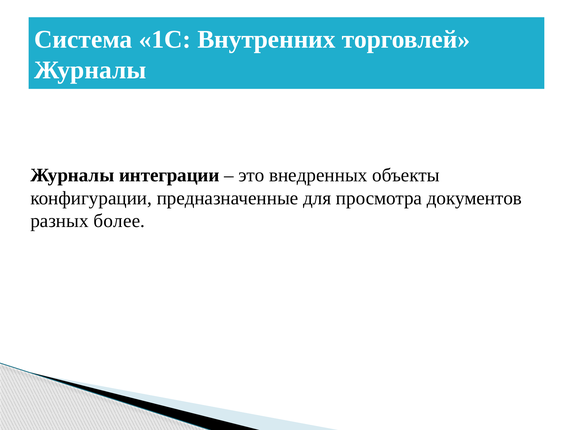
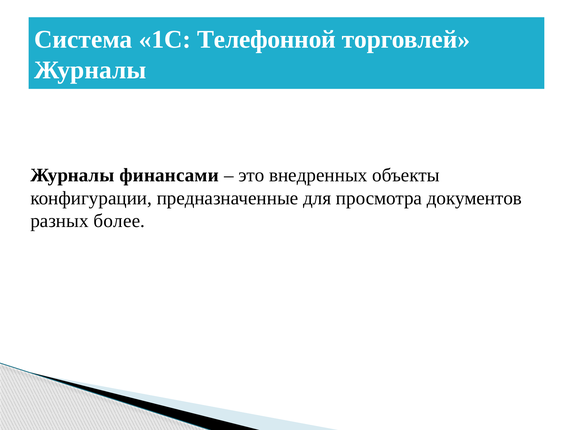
Внутренних: Внутренних -> Телефонной
интеграции: интеграции -> финансами
